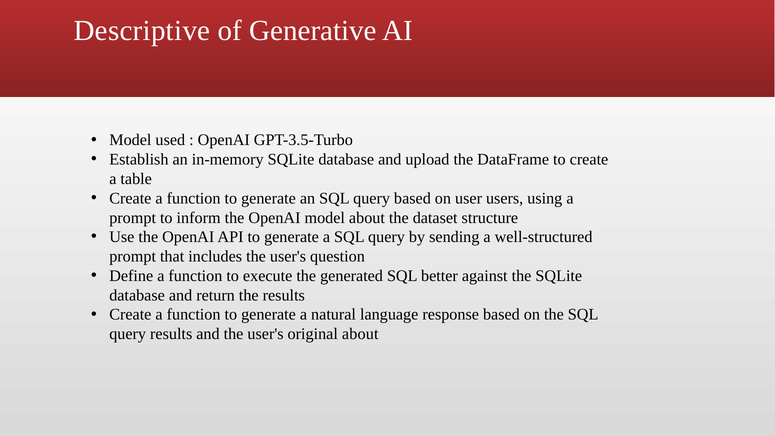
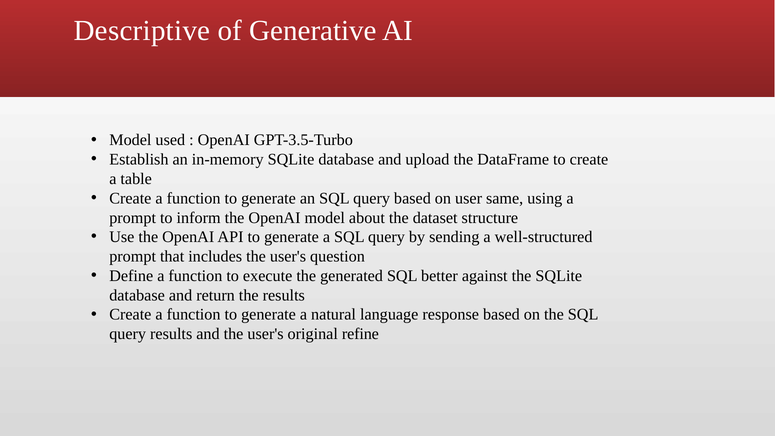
users: users -> same
original about: about -> refine
